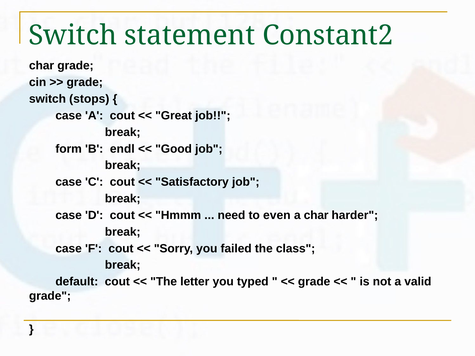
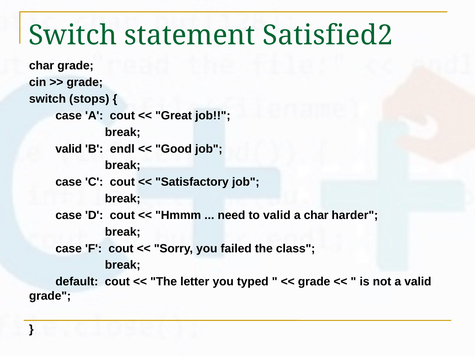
Constant2: Constant2 -> Satisfied2
form at (69, 149): form -> valid
to even: even -> valid
